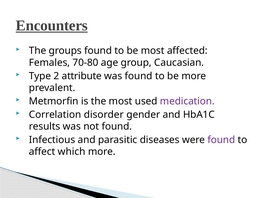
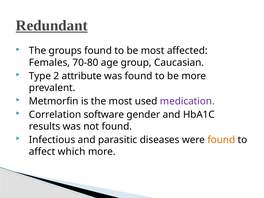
Encounters: Encounters -> Redundant
disorder: disorder -> software
found at (221, 140) colour: purple -> orange
